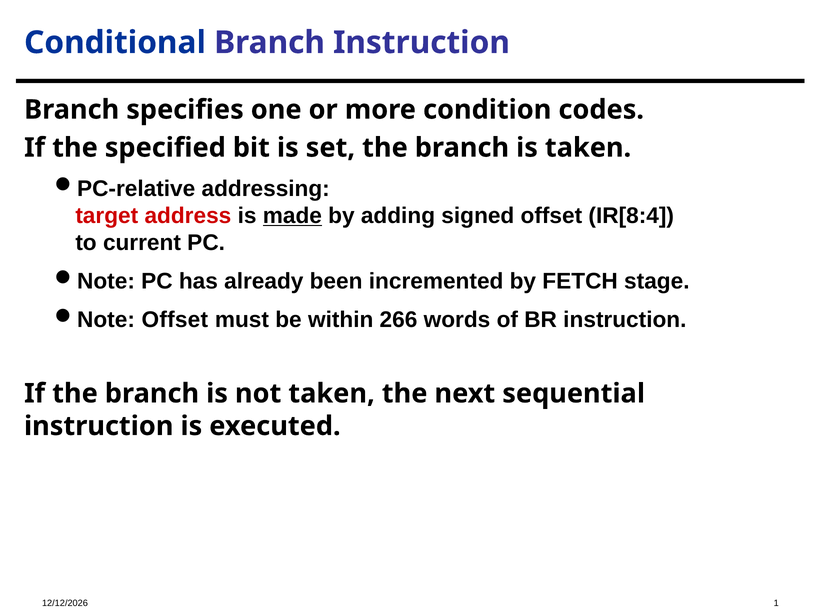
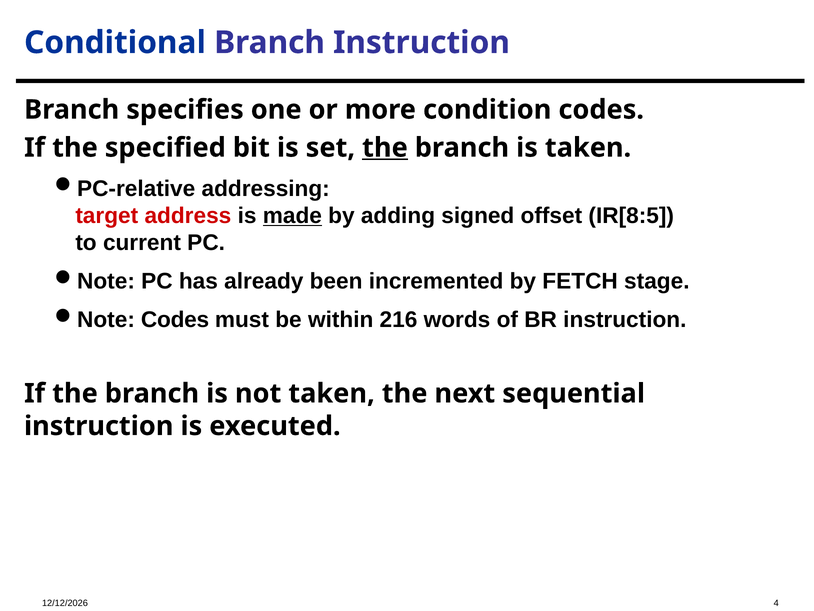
the at (385, 148) underline: none -> present
IR[8:4: IR[8:4 -> IR[8:5
Offset at (175, 320): Offset -> Codes
266: 266 -> 216
1: 1 -> 4
